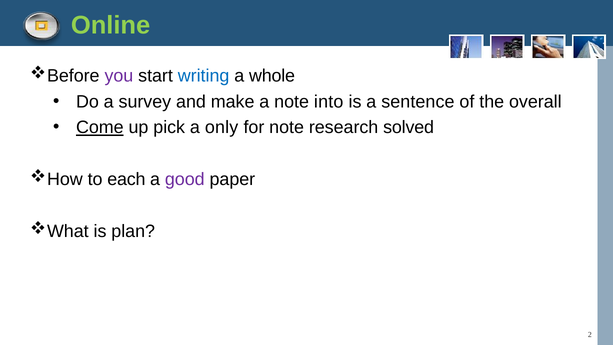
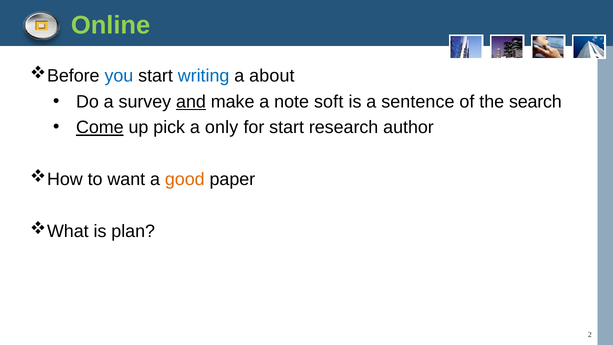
you colour: purple -> blue
whole: whole -> about
and underline: none -> present
into: into -> soft
overall: overall -> search
for note: note -> start
solved: solved -> author
each: each -> want
good colour: purple -> orange
